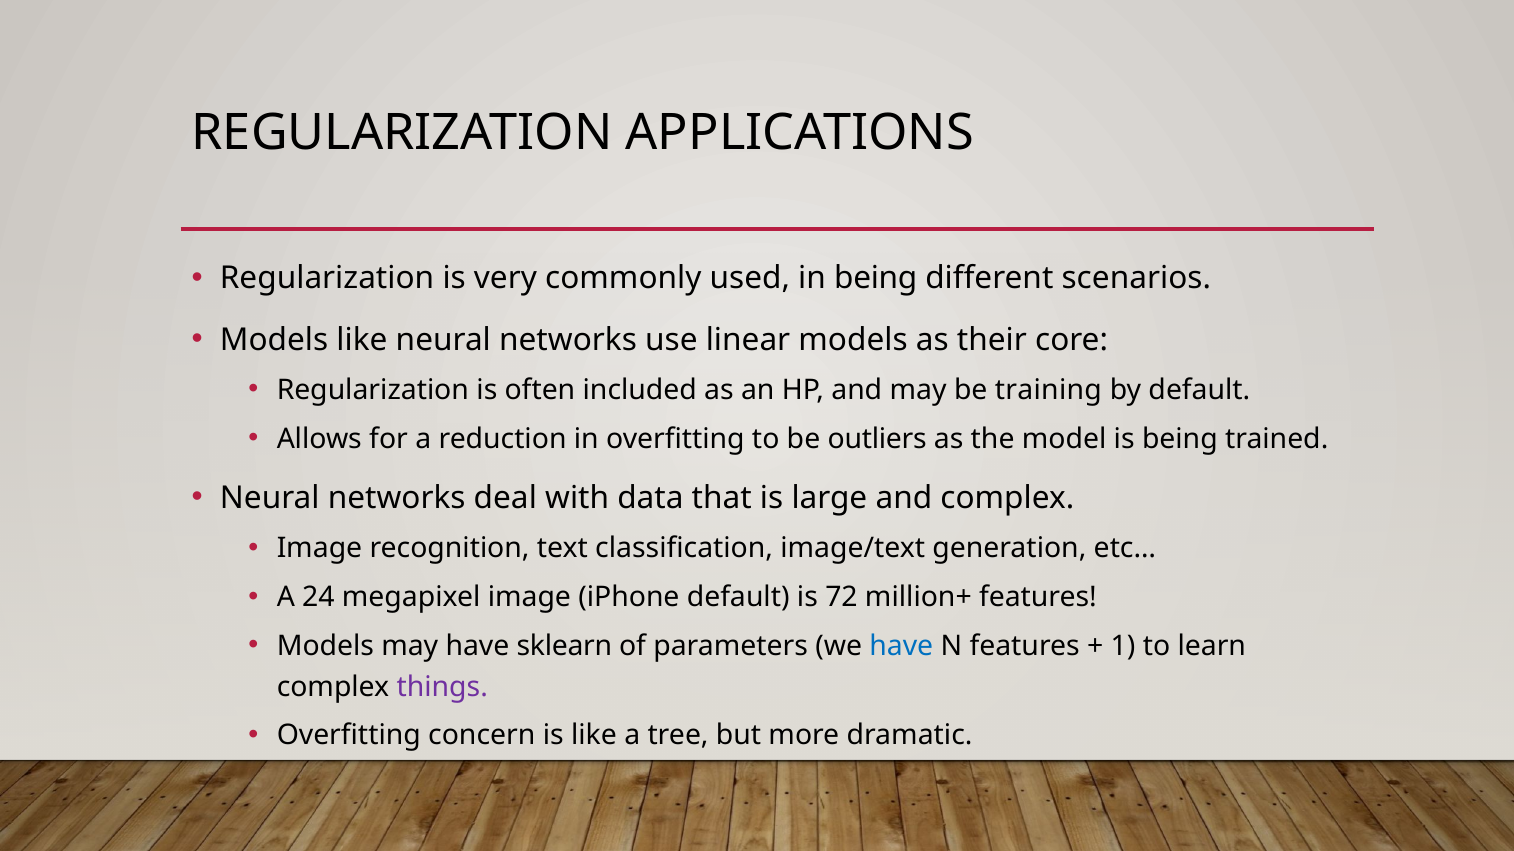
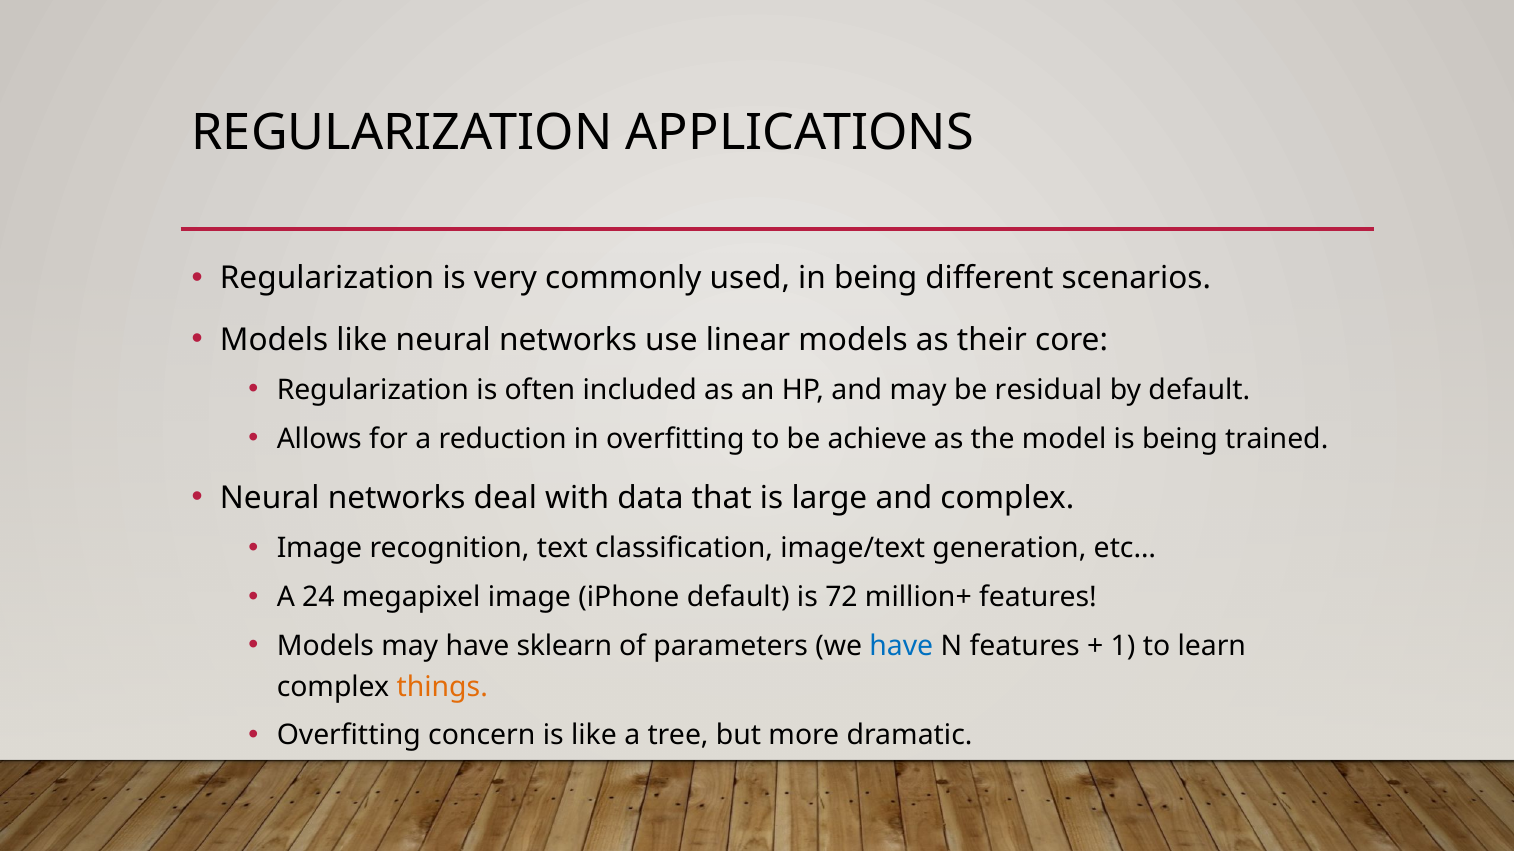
training: training -> residual
outliers: outliers -> achieve
things colour: purple -> orange
